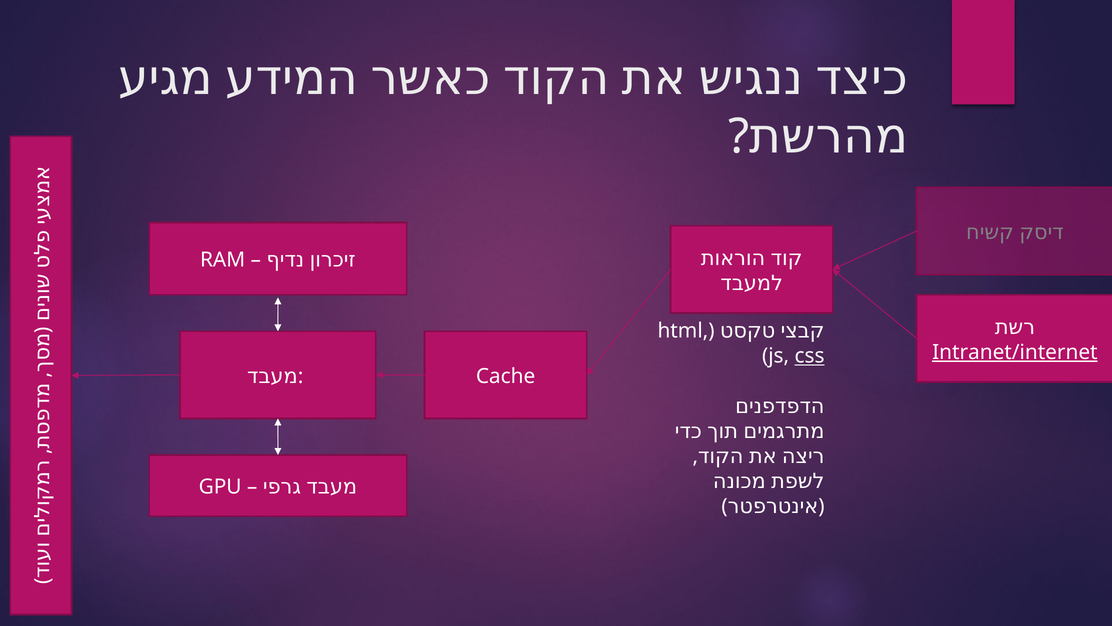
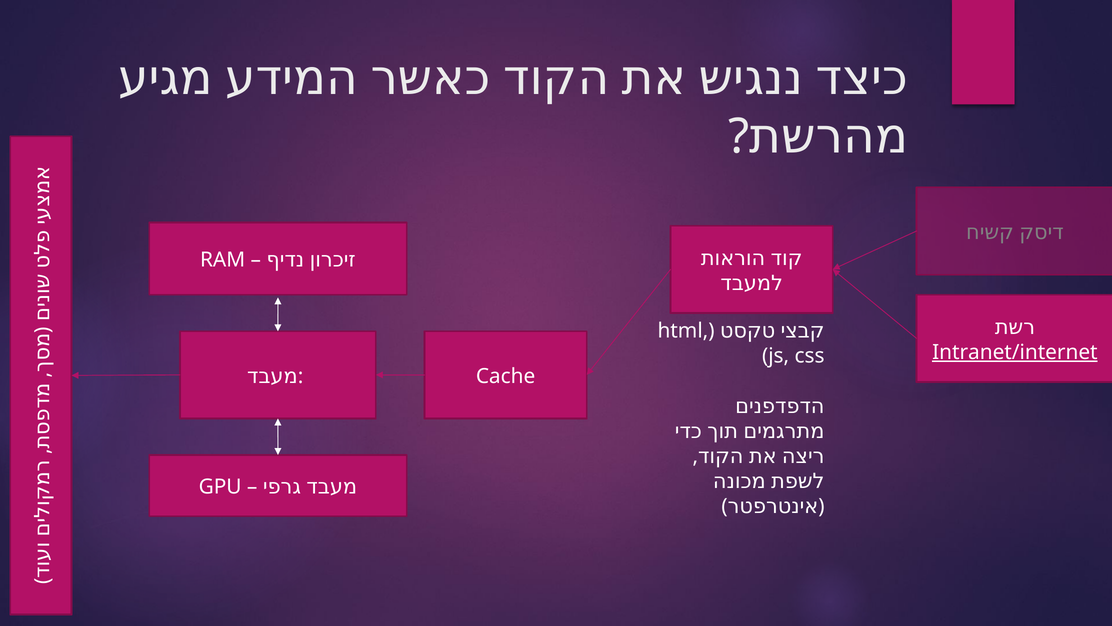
css underline: present -> none
